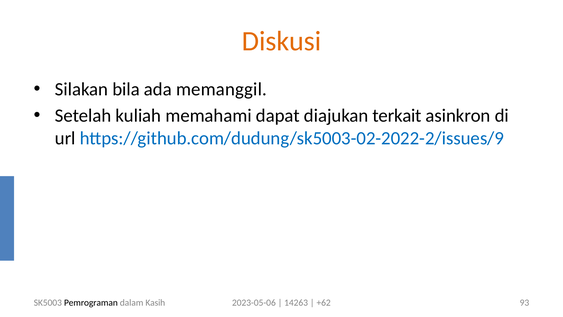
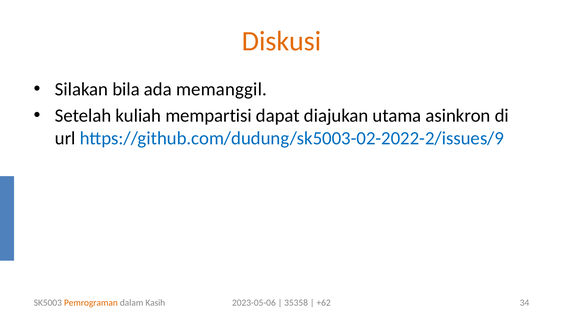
memahami: memahami -> mempartisi
terkait: terkait -> utama
Pemrograman colour: black -> orange
14263: 14263 -> 35358
93: 93 -> 34
